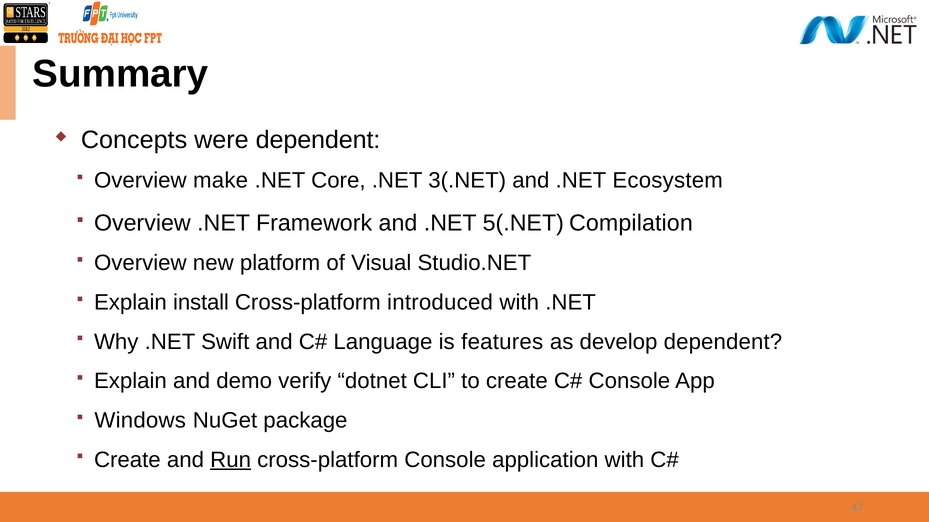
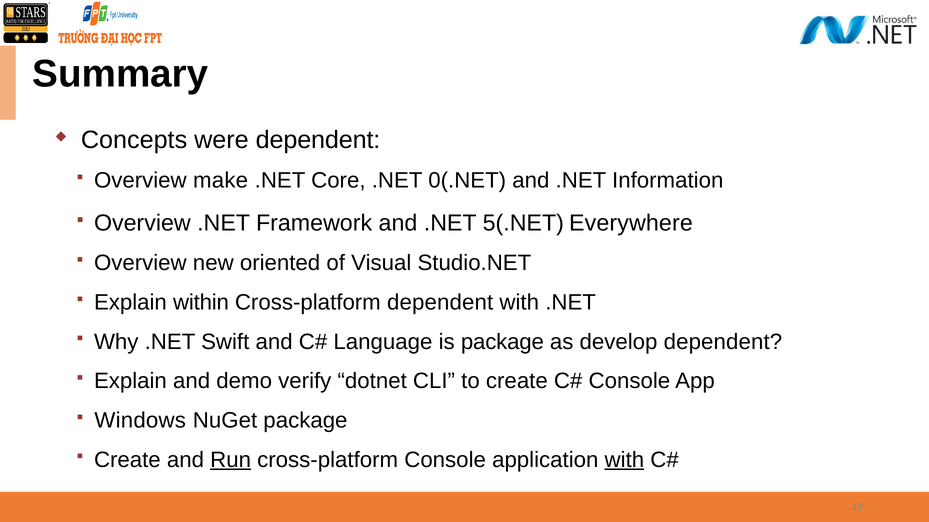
3(.NET: 3(.NET -> 0(.NET
Ecosystem: Ecosystem -> Information
Compilation: Compilation -> Everywhere
platform: platform -> oriented
install: install -> within
Cross-platform introduced: introduced -> dependent
is features: features -> package
with at (624, 460) underline: none -> present
